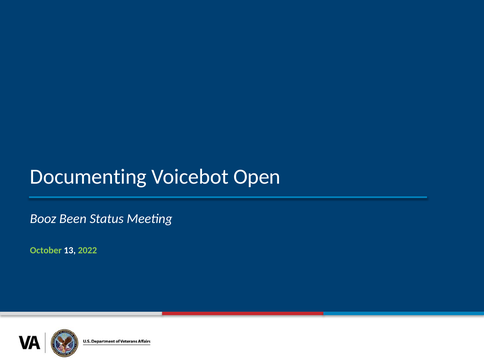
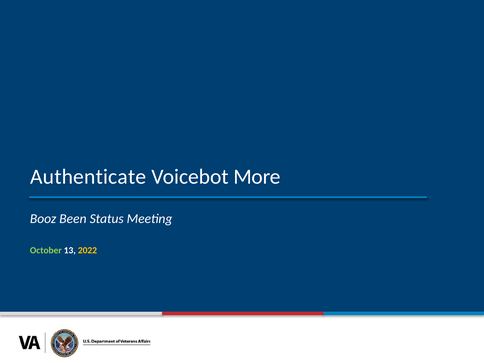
Documenting: Documenting -> Authenticate
Open: Open -> More
2022 colour: light green -> yellow
